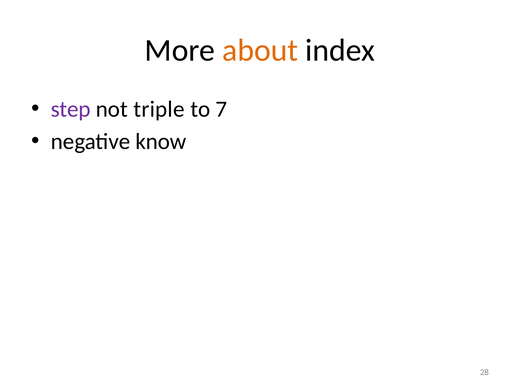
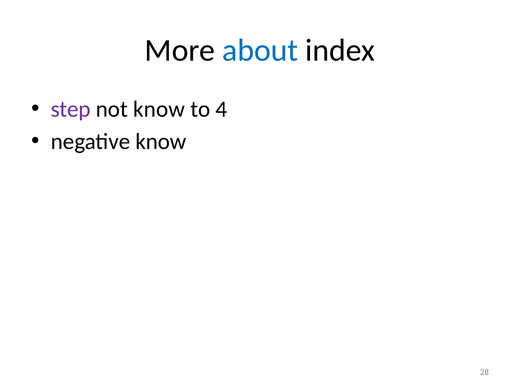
about colour: orange -> blue
not triple: triple -> know
7: 7 -> 4
